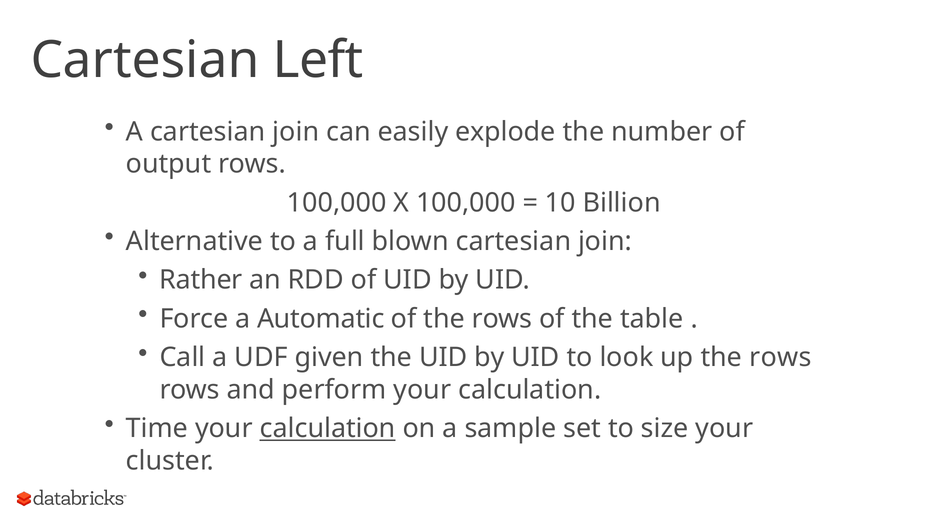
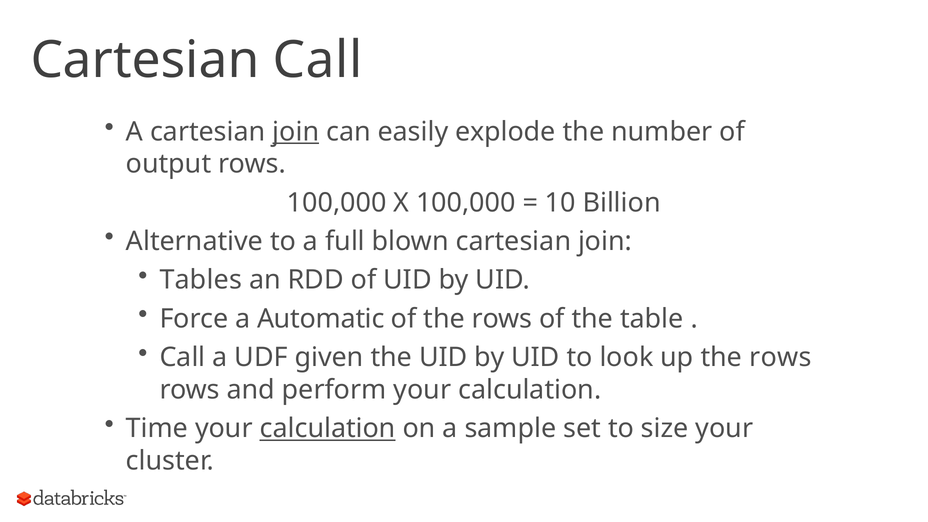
Cartesian Left: Left -> Call
join at (296, 132) underline: none -> present
Rather: Rather -> Tables
